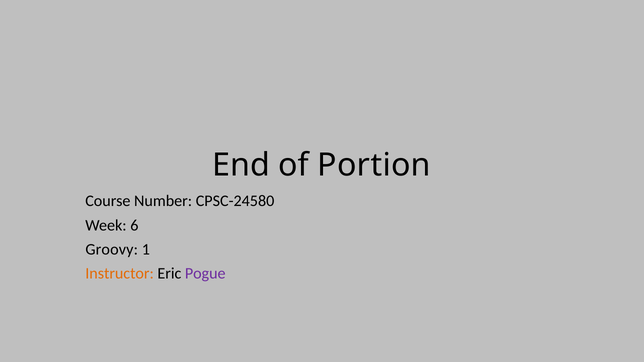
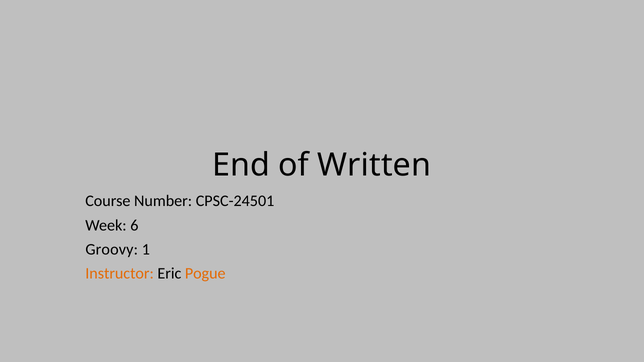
Portion: Portion -> Written
CPSC-24580: CPSC-24580 -> CPSC-24501
Pogue colour: purple -> orange
